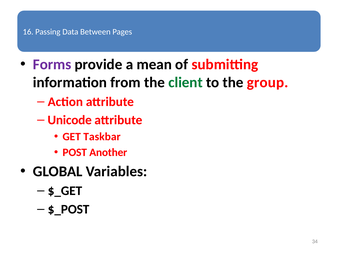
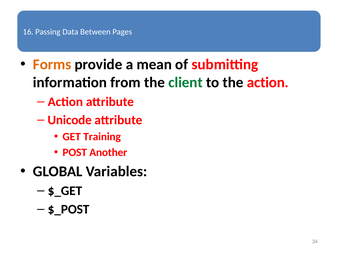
Forms colour: purple -> orange
the group: group -> action
Taskbar: Taskbar -> Training
